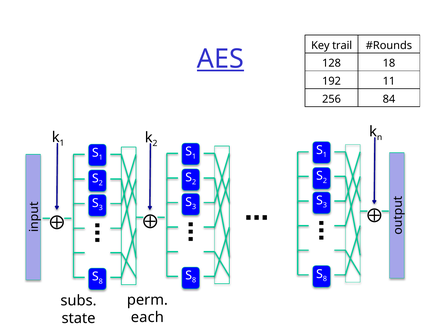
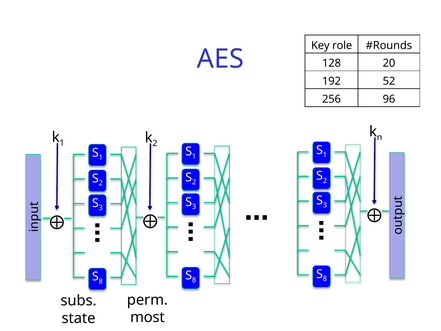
trail: trail -> role
AES underline: present -> none
18: 18 -> 20
11: 11 -> 52
84: 84 -> 96
each: each -> most
